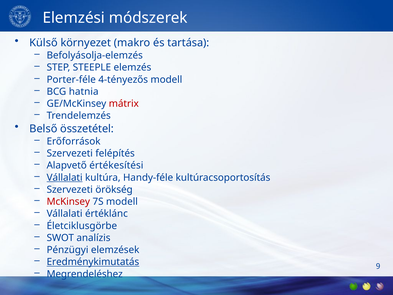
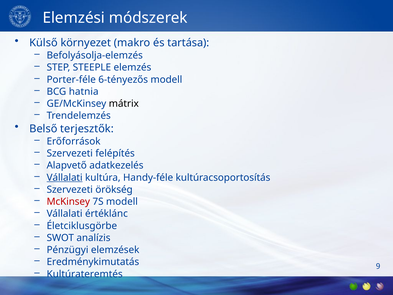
4-tényezős: 4-tényezős -> 6-tényezős
mátrix colour: red -> black
összetétel: összetétel -> terjesztők
értékesítési: értékesítési -> adatkezelés
Eredménykimutatás underline: present -> none
Megrendeléshez: Megrendeléshez -> Kultúrateremtés
